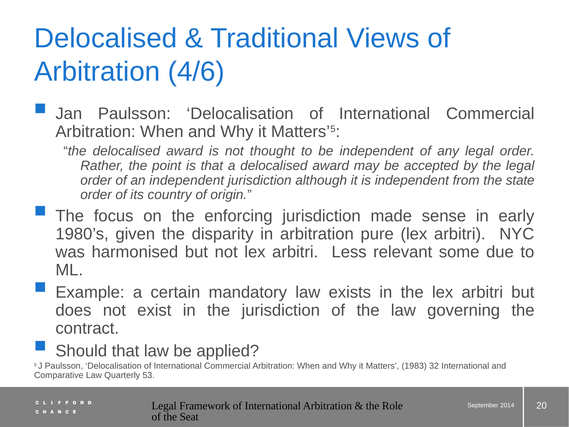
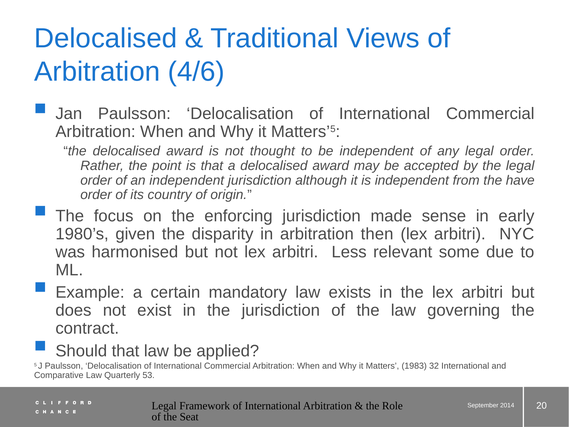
state: state -> have
pure: pure -> then
